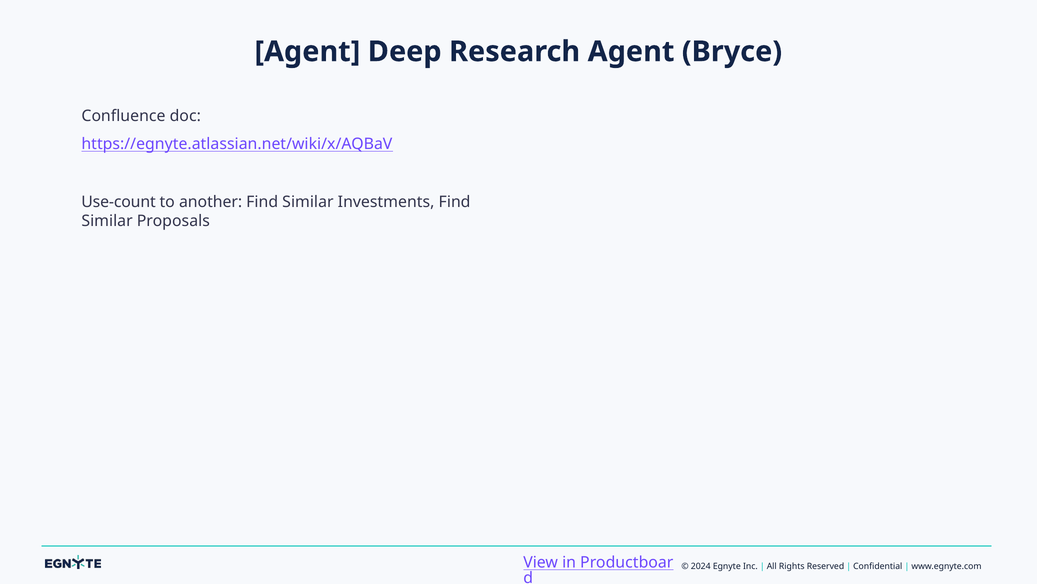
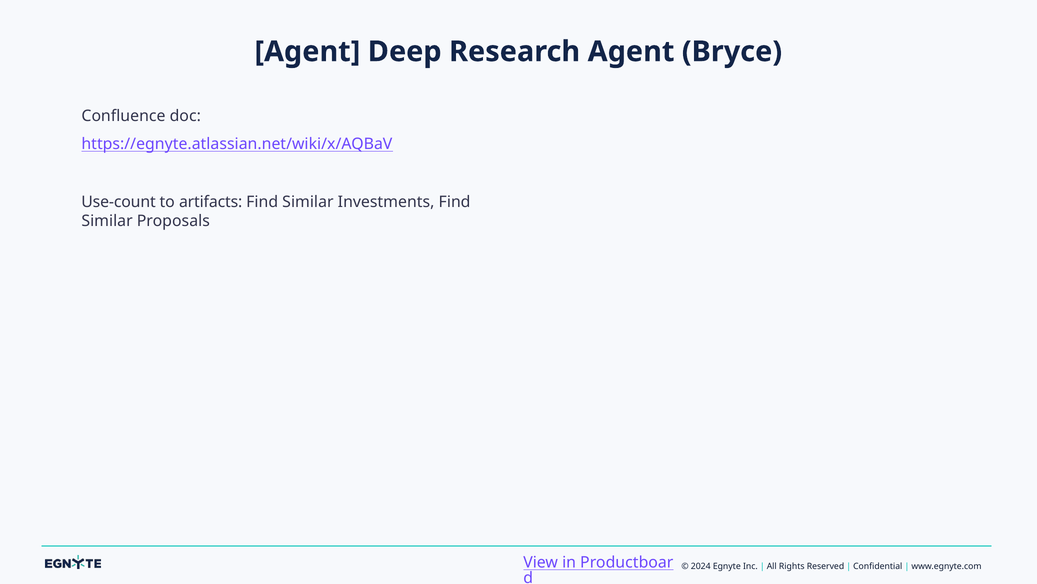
another: another -> artifacts
